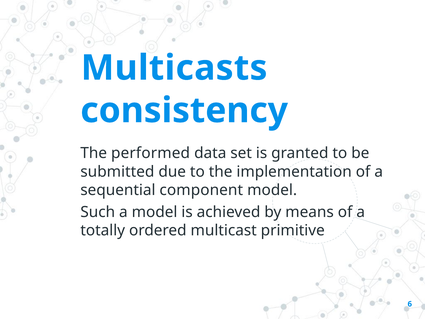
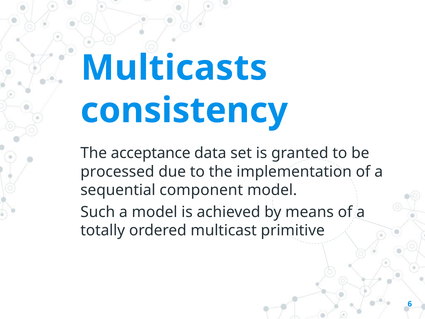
performed: performed -> acceptance
submitted: submitted -> processed
